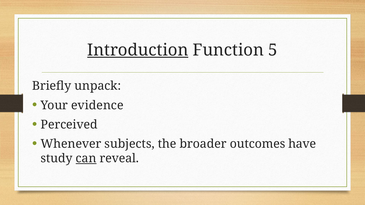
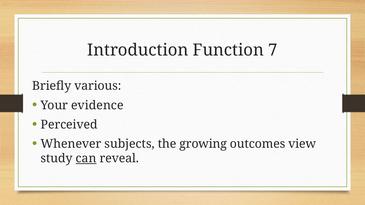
Introduction underline: present -> none
5: 5 -> 7
unpack: unpack -> various
broader: broader -> growing
have: have -> view
